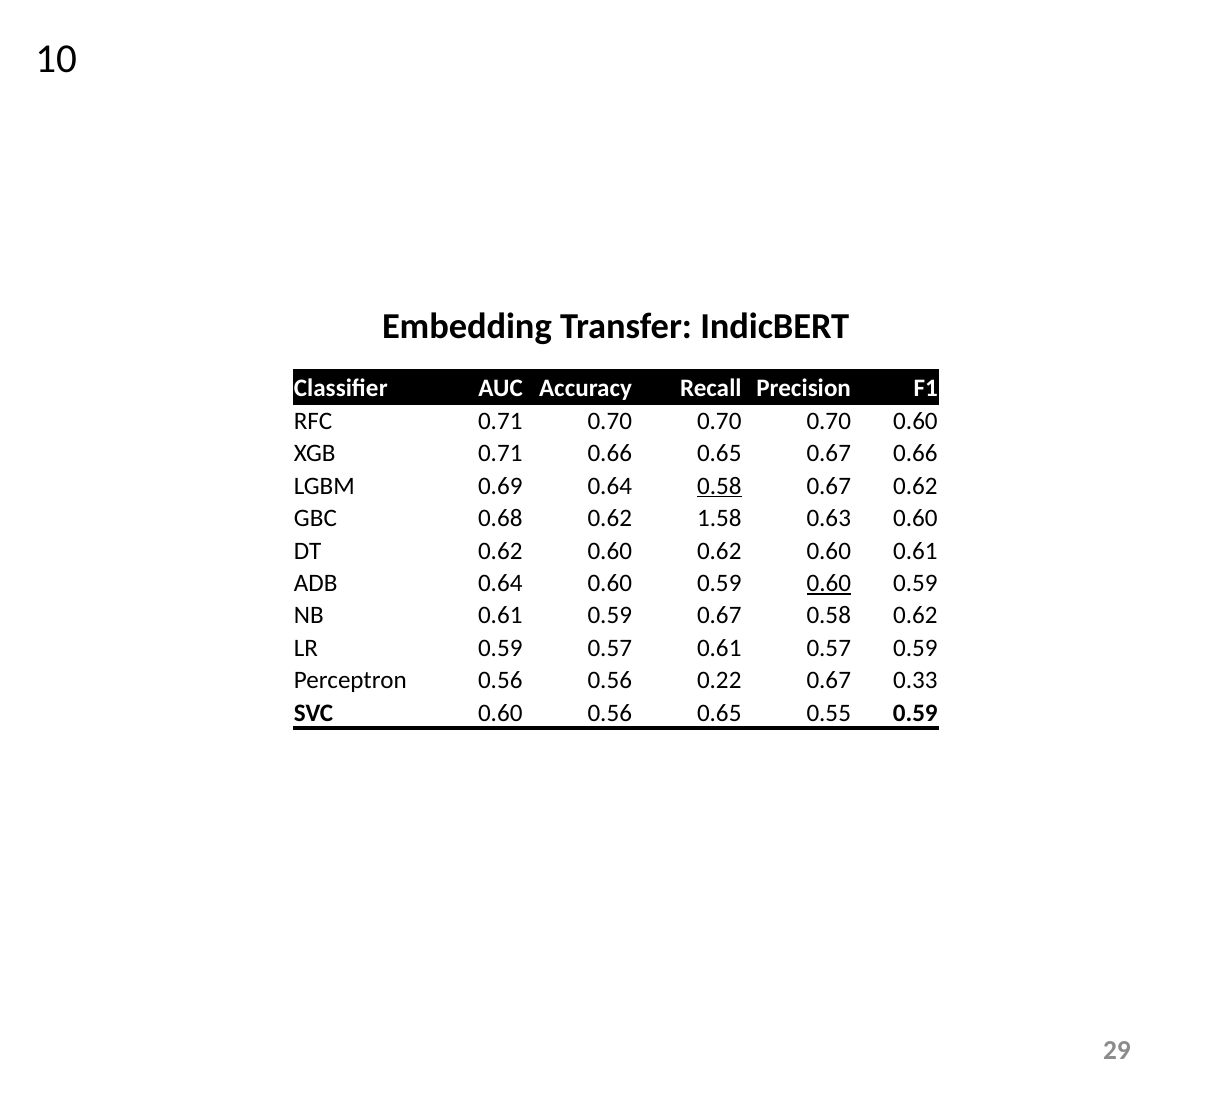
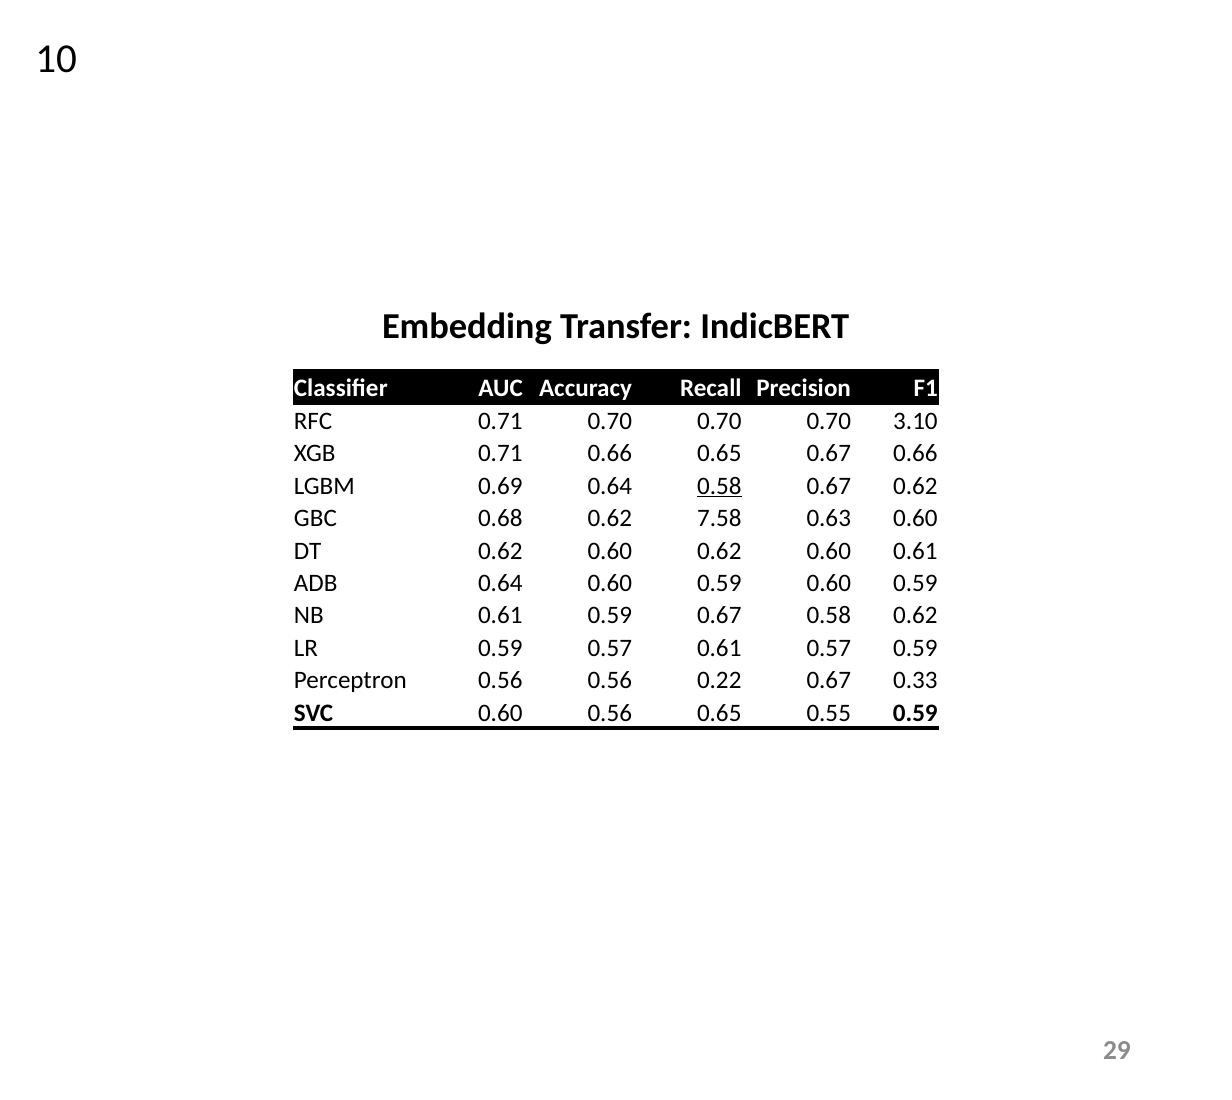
0.70 0.60: 0.60 -> 3.10
1.58: 1.58 -> 7.58
0.60 at (829, 583) underline: present -> none
